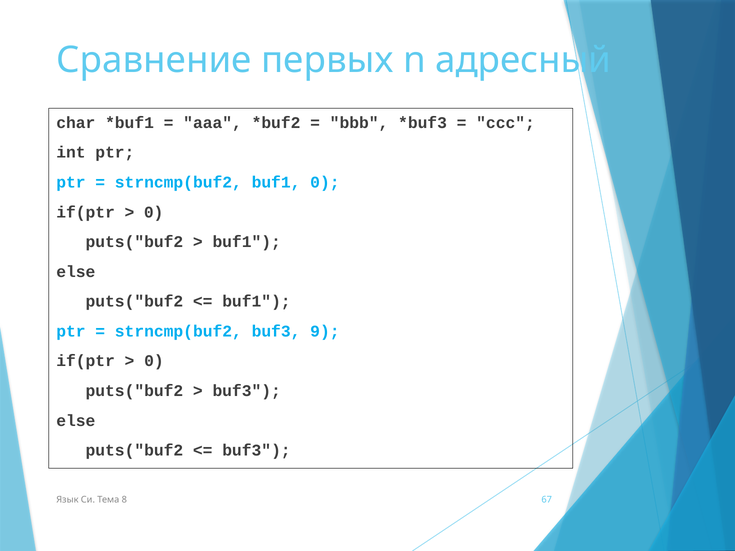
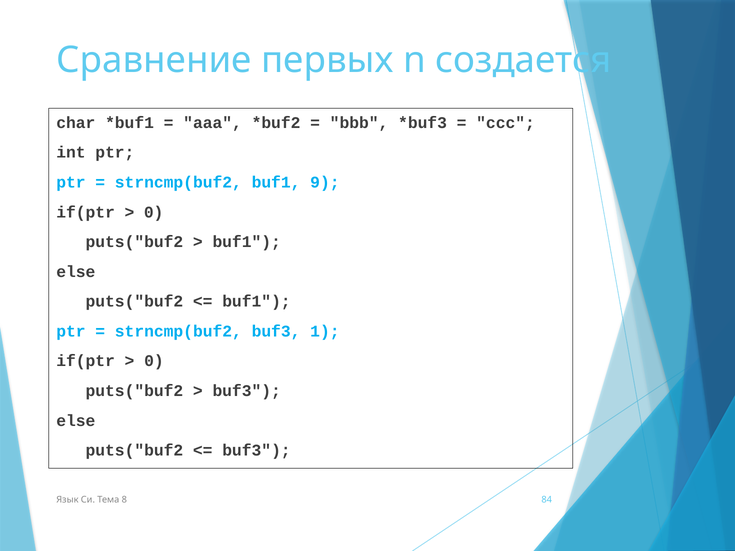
адресный: адресный -> создается
buf1 0: 0 -> 9
9: 9 -> 1
67: 67 -> 84
